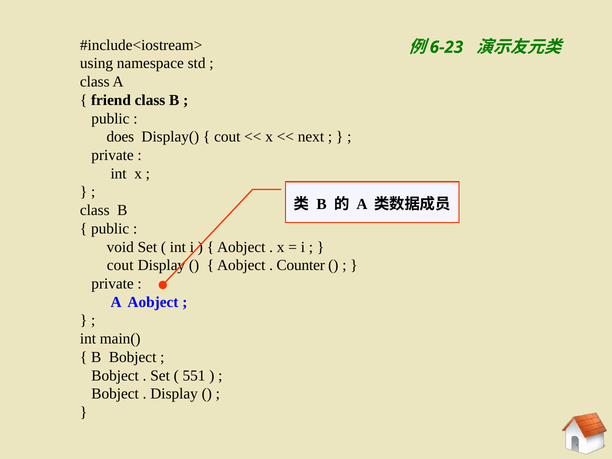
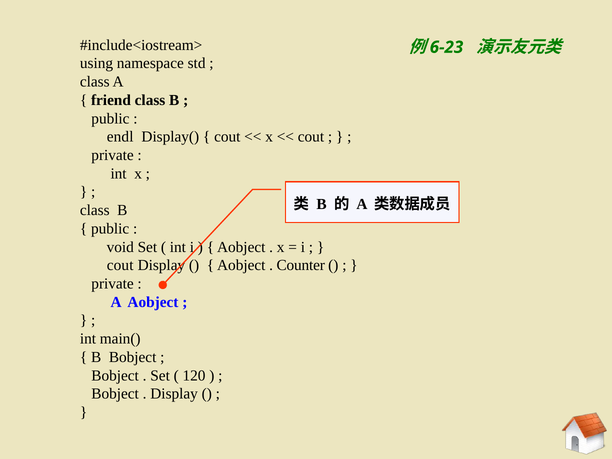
does: does -> endl
next at (311, 137): next -> cout
551: 551 -> 120
